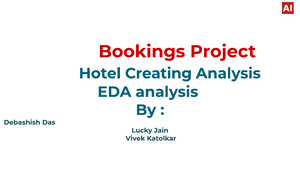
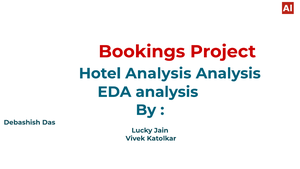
Hotel Creating: Creating -> Analysis
